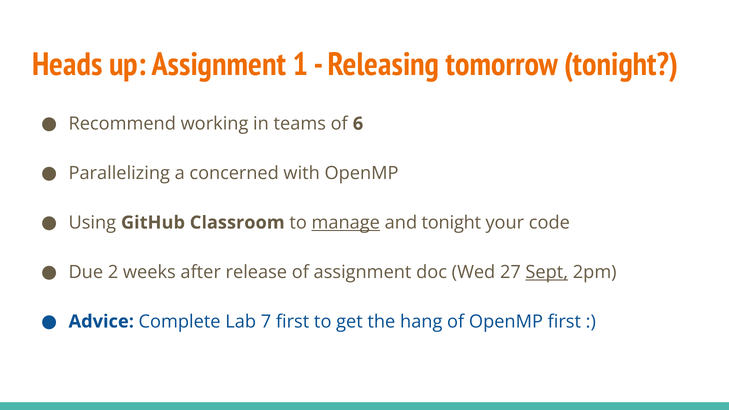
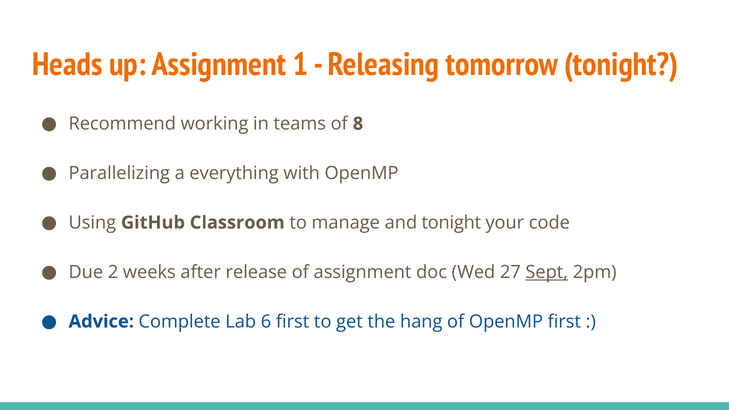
6: 6 -> 8
concerned: concerned -> everything
manage underline: present -> none
7: 7 -> 6
